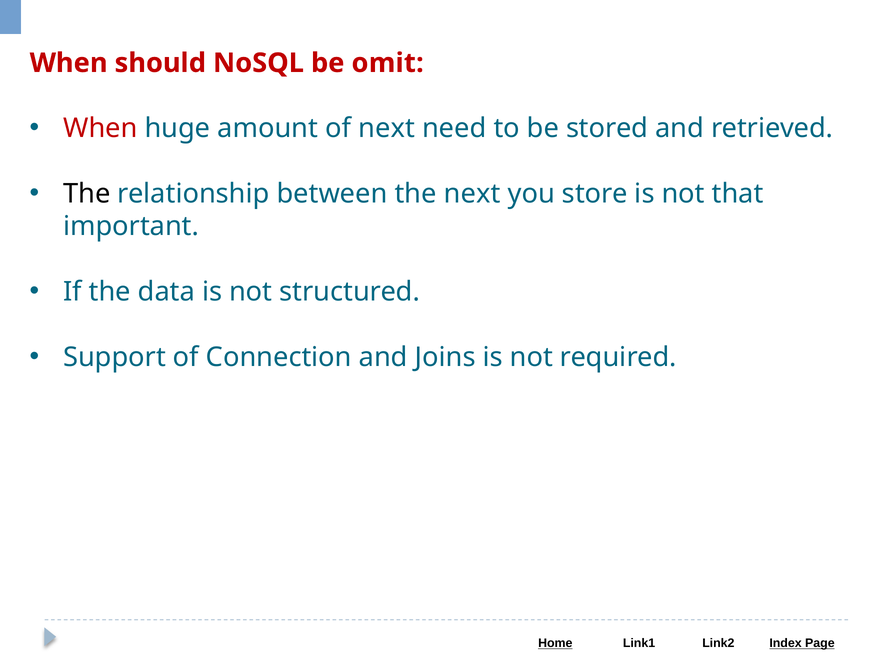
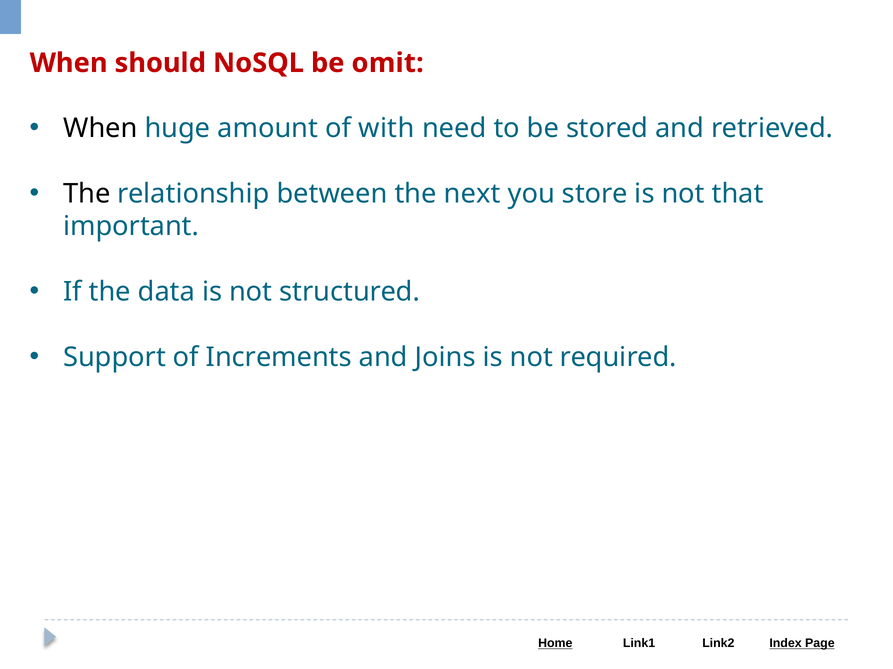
When at (100, 129) colour: red -> black
of next: next -> with
Connection: Connection -> Increments
